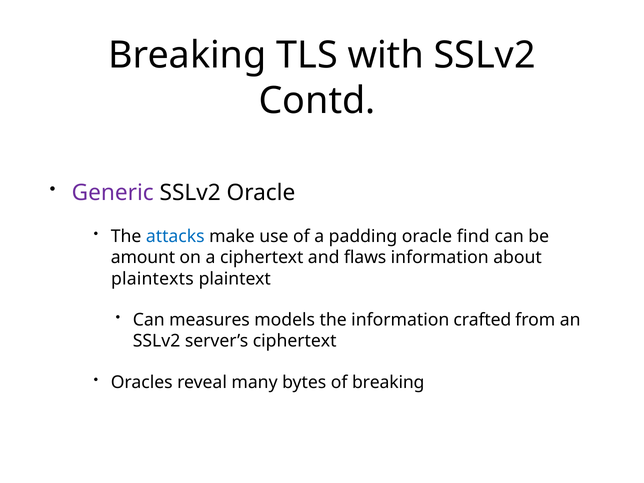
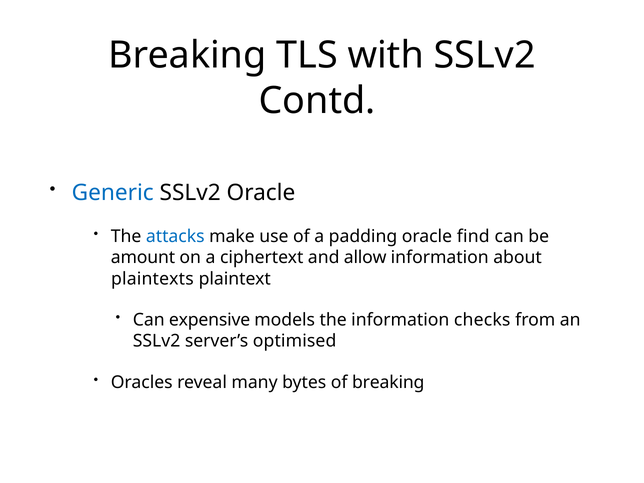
Generic colour: purple -> blue
flaws: flaws -> allow
measures: measures -> expensive
crafted: crafted -> checks
server’s ciphertext: ciphertext -> optimised
